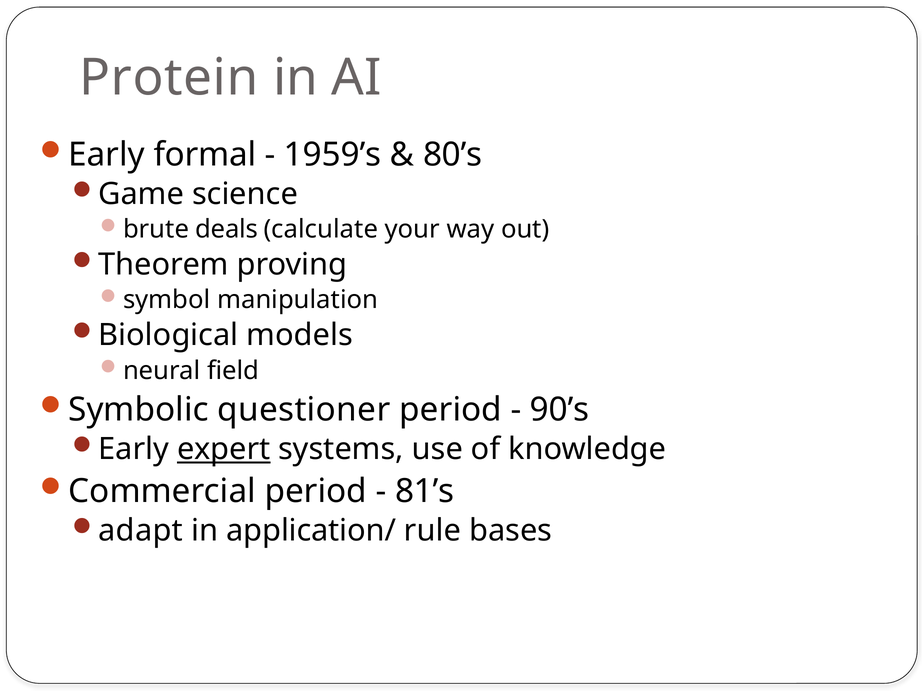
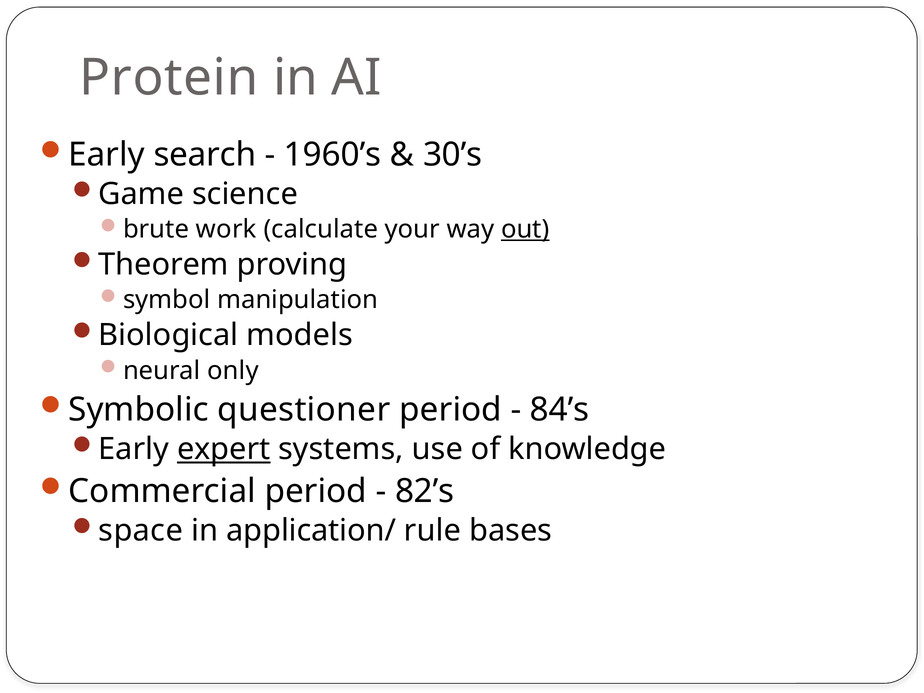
formal: formal -> search
1959’s: 1959’s -> 1960’s
80’s: 80’s -> 30’s
deals: deals -> work
out underline: none -> present
field: field -> only
90’s: 90’s -> 84’s
81’s: 81’s -> 82’s
adapt: adapt -> space
